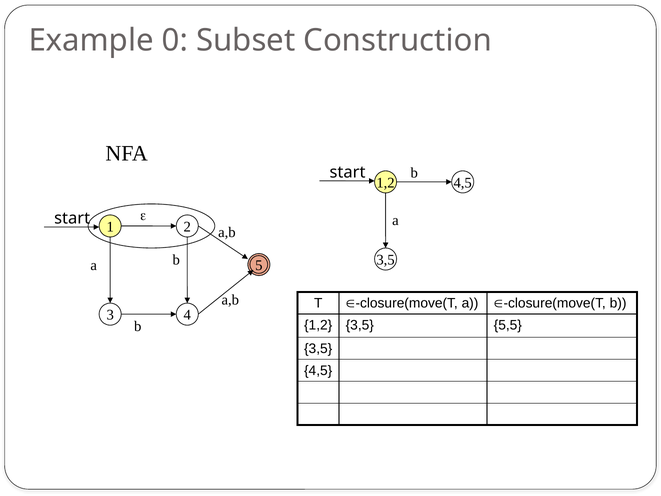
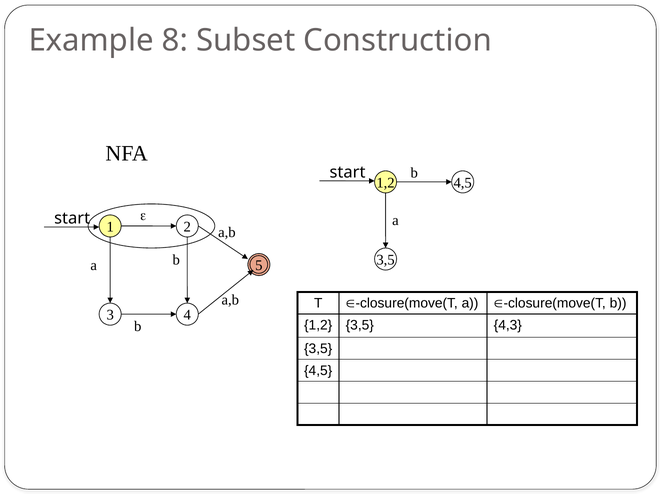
0: 0 -> 8
5,5: 5,5 -> 4,3
